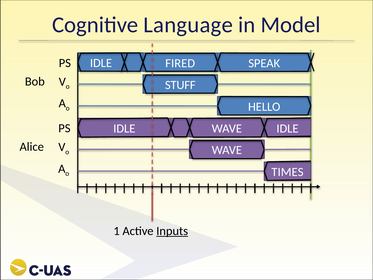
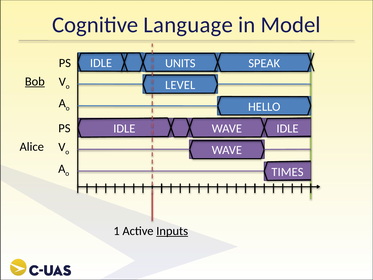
FIRED: FIRED -> UNITS
Bob underline: none -> present
STUFF: STUFF -> LEVEL
